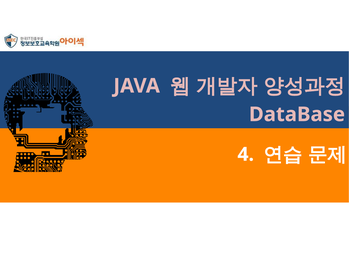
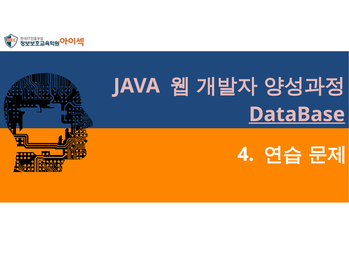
DataBase underline: none -> present
